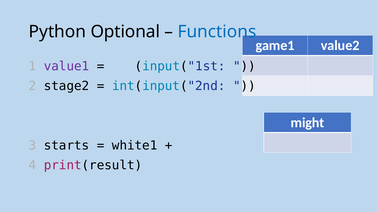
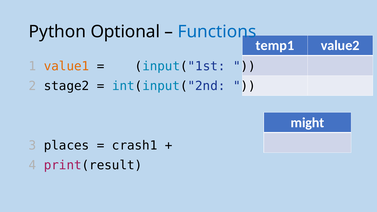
game1: game1 -> temp1
value1 colour: purple -> orange
starts: starts -> places
white1: white1 -> crash1
